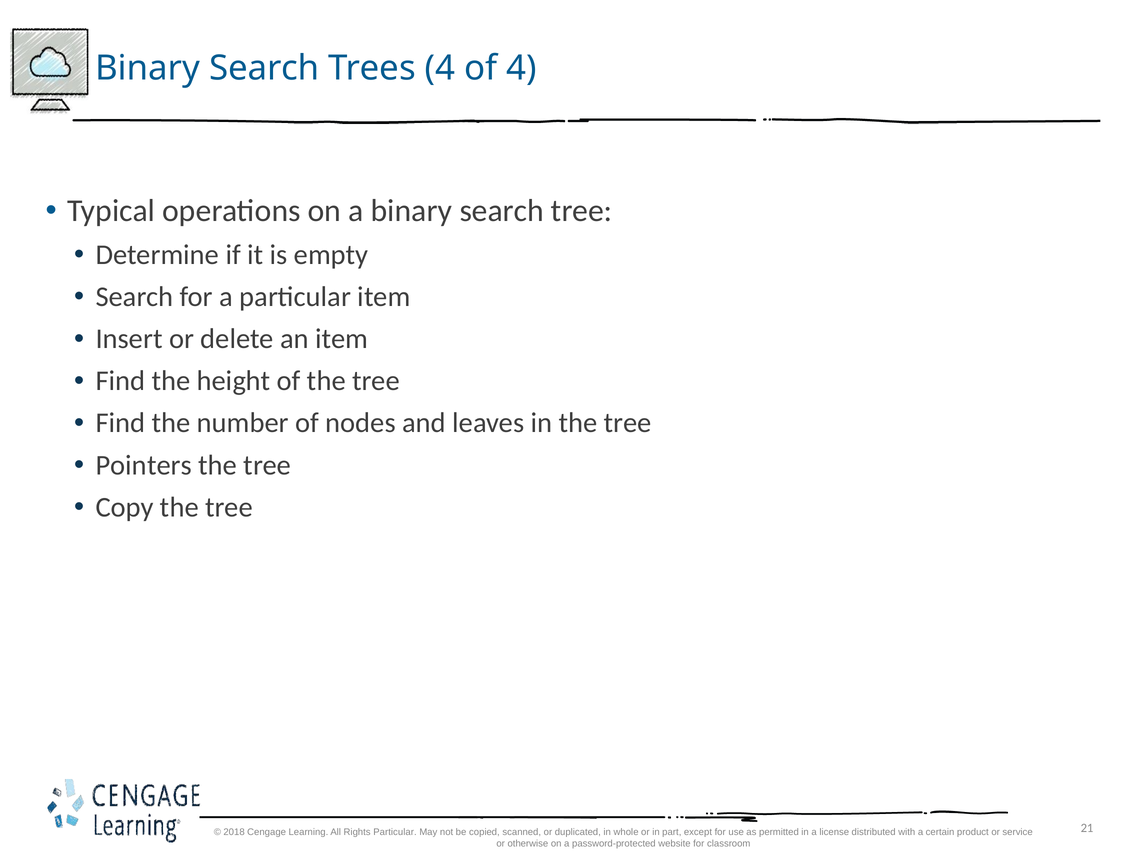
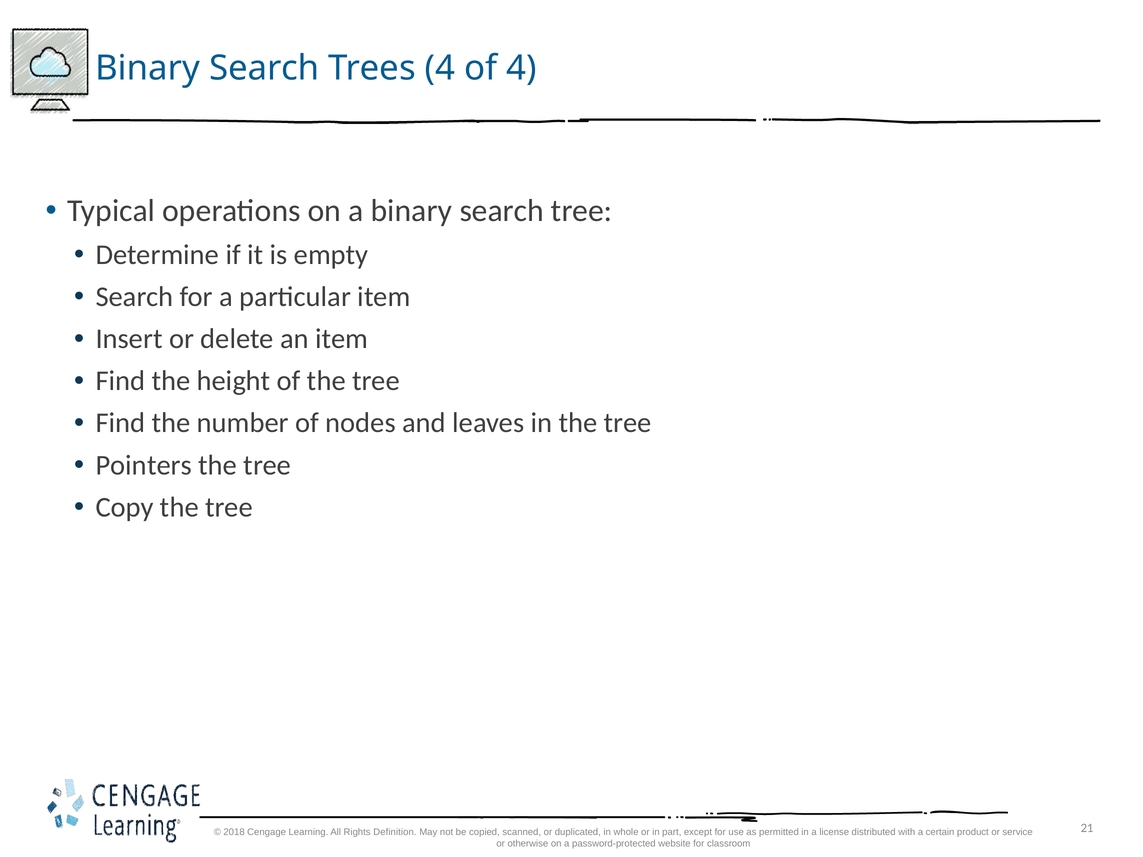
Rights Particular: Particular -> Definition
